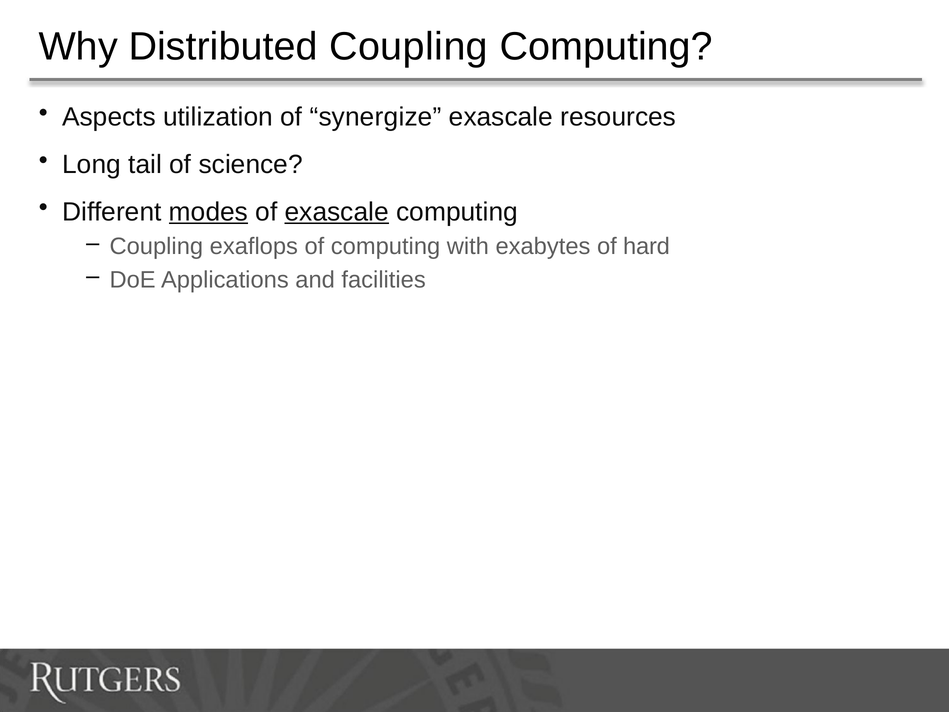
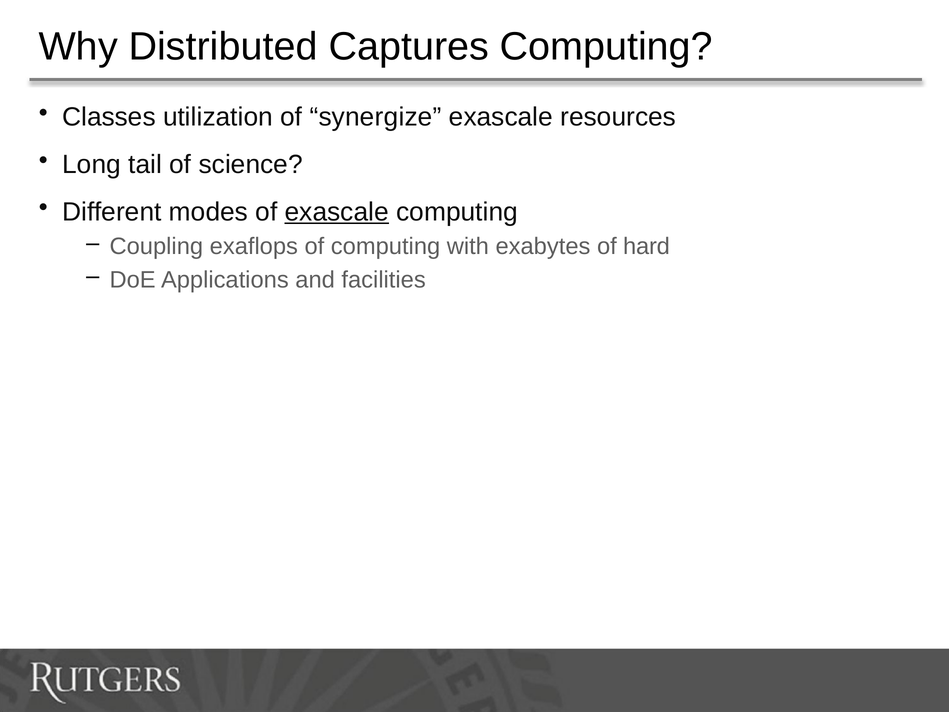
Distributed Coupling: Coupling -> Captures
Aspects: Aspects -> Classes
modes underline: present -> none
